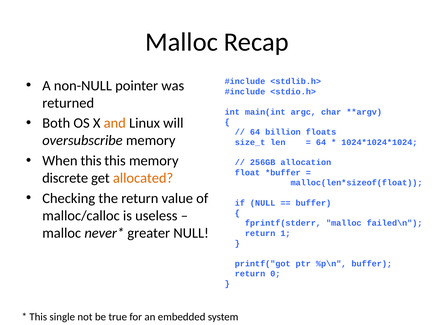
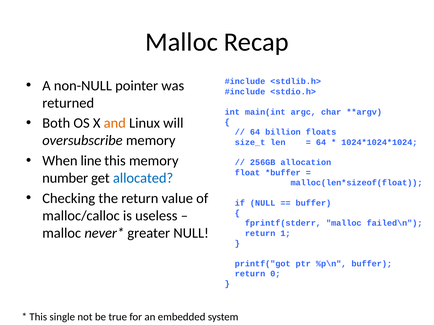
When this: this -> line
discrete: discrete -> number
allocated colour: orange -> blue
